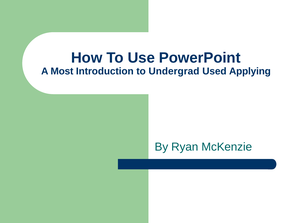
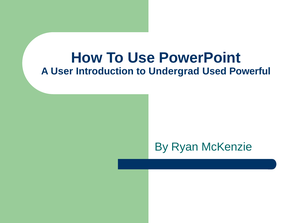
Most: Most -> User
Applying: Applying -> Powerful
